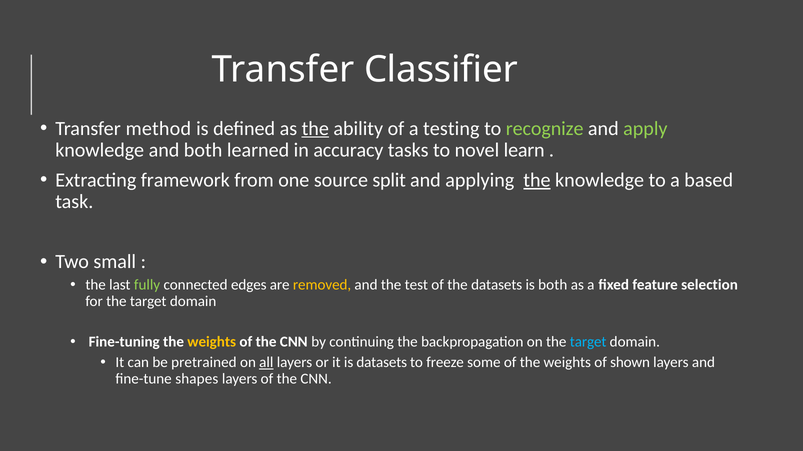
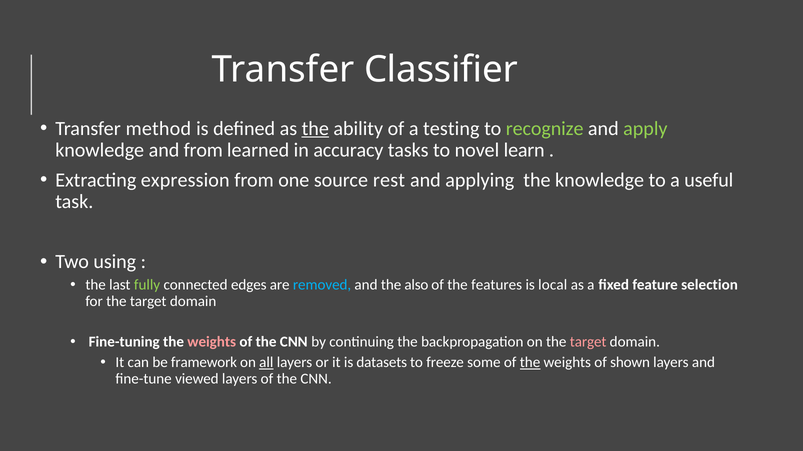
and both: both -> from
framework: framework -> expression
split: split -> rest
the at (537, 180) underline: present -> none
based: based -> useful
small: small -> using
removed colour: yellow -> light blue
test: test -> also
the datasets: datasets -> features
is both: both -> local
weights at (212, 342) colour: yellow -> pink
target at (588, 342) colour: light blue -> pink
pretrained: pretrained -> framework
the at (530, 363) underline: none -> present
shapes: shapes -> viewed
